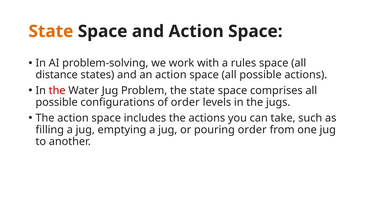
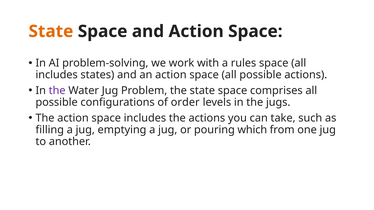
distance at (57, 75): distance -> includes
the at (57, 91) colour: red -> purple
pouring order: order -> which
